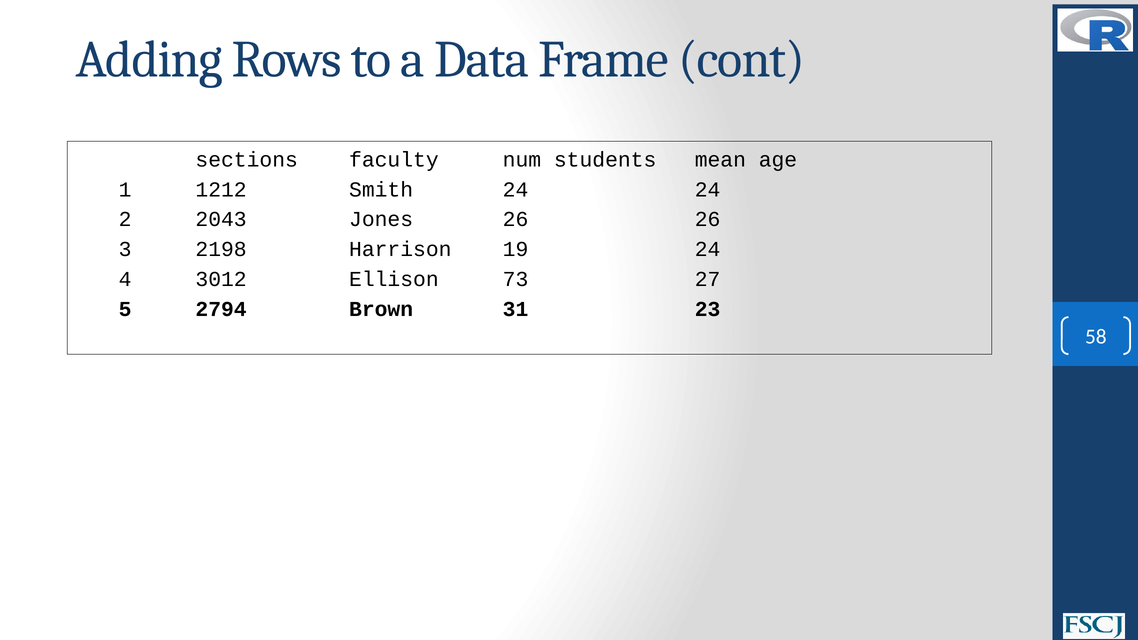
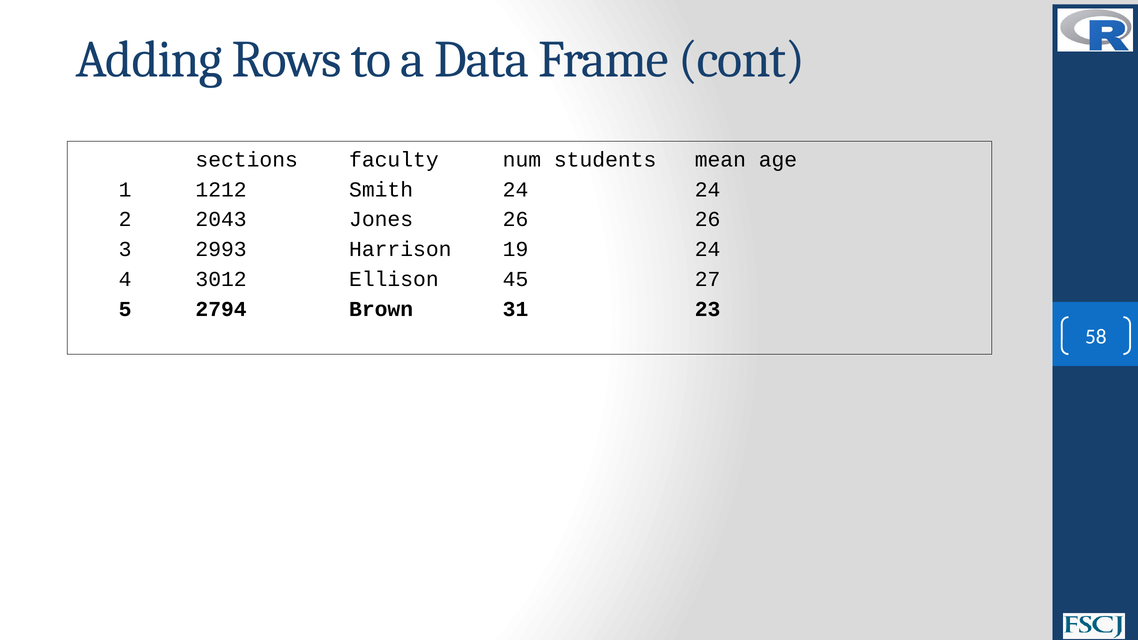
2198: 2198 -> 2993
73: 73 -> 45
